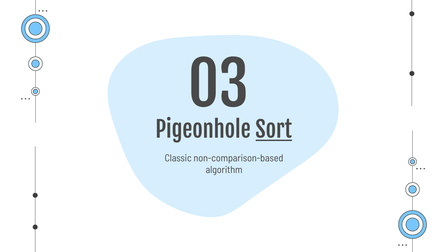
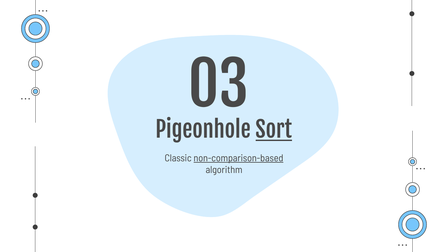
non-comparison-based underline: none -> present
